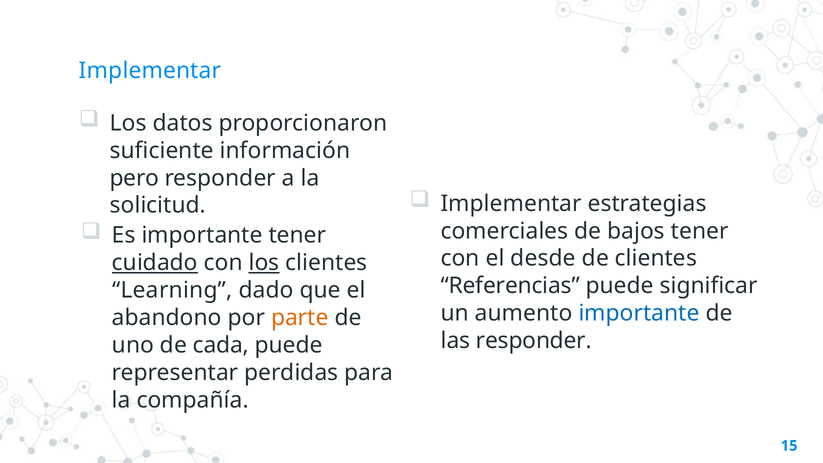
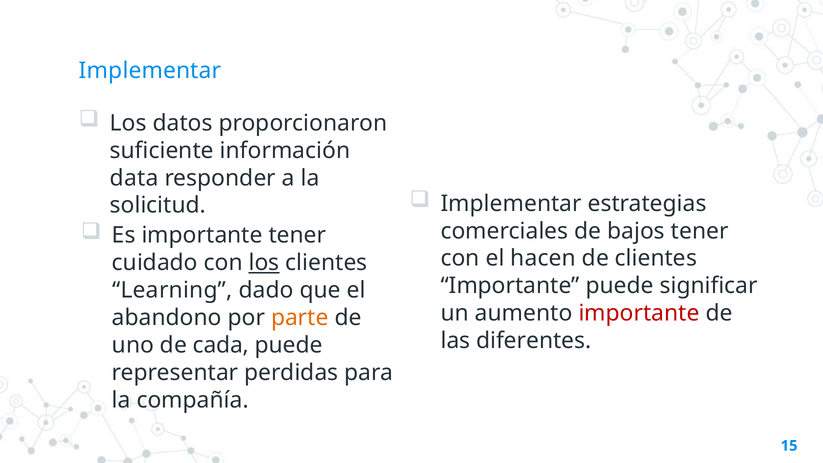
pero: pero -> data
desde: desde -> hacen
cuidado underline: present -> none
Referencias at (510, 286): Referencias -> Importante
importante at (639, 313) colour: blue -> red
las responder: responder -> diferentes
